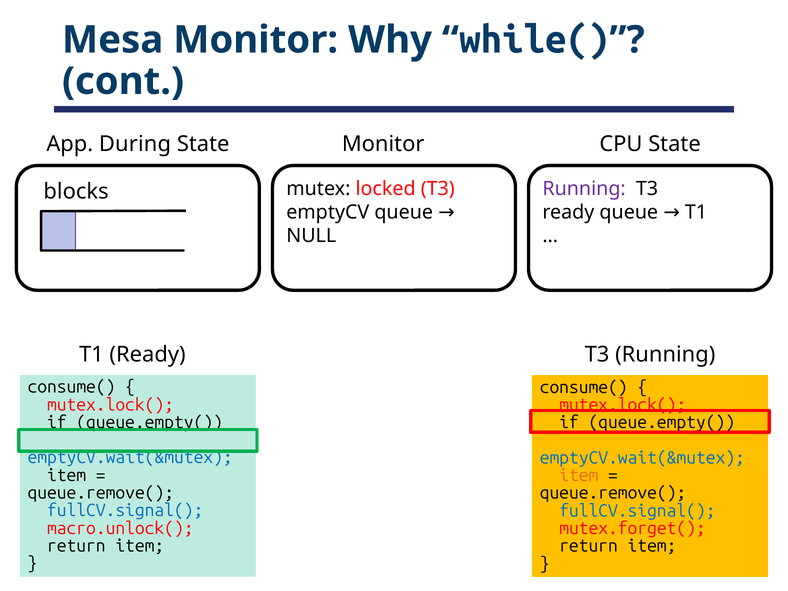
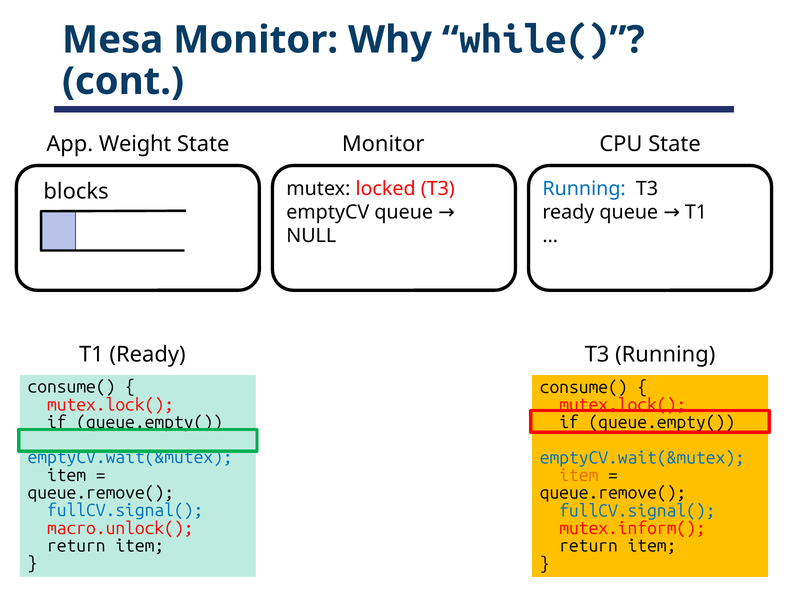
During: During -> Weight
Running at (584, 189) colour: purple -> blue
mutex.forget(: mutex.forget( -> mutex.inform(
